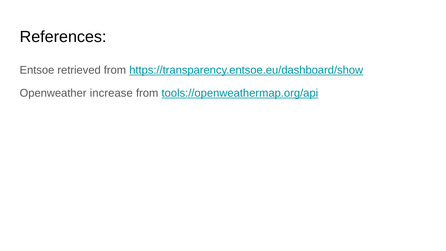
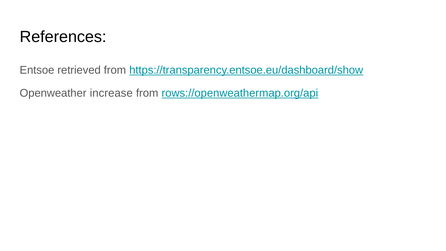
tools://openweathermap.org/api: tools://openweathermap.org/api -> rows://openweathermap.org/api
